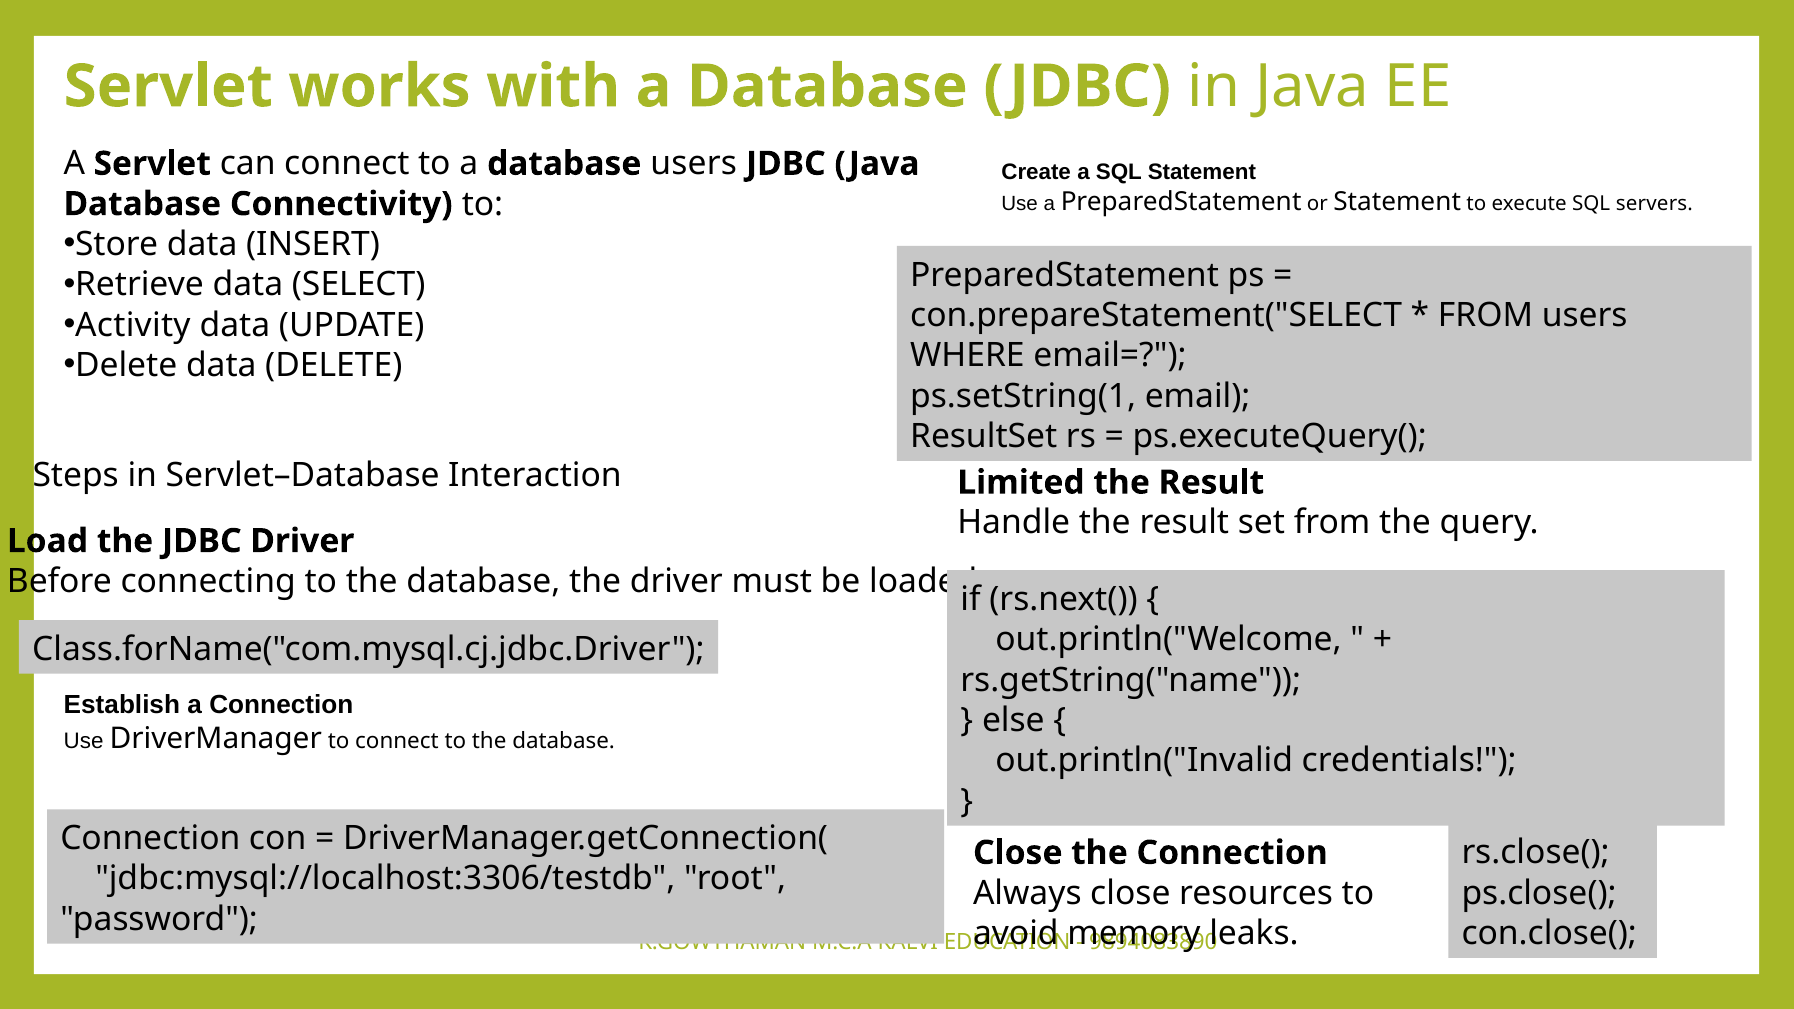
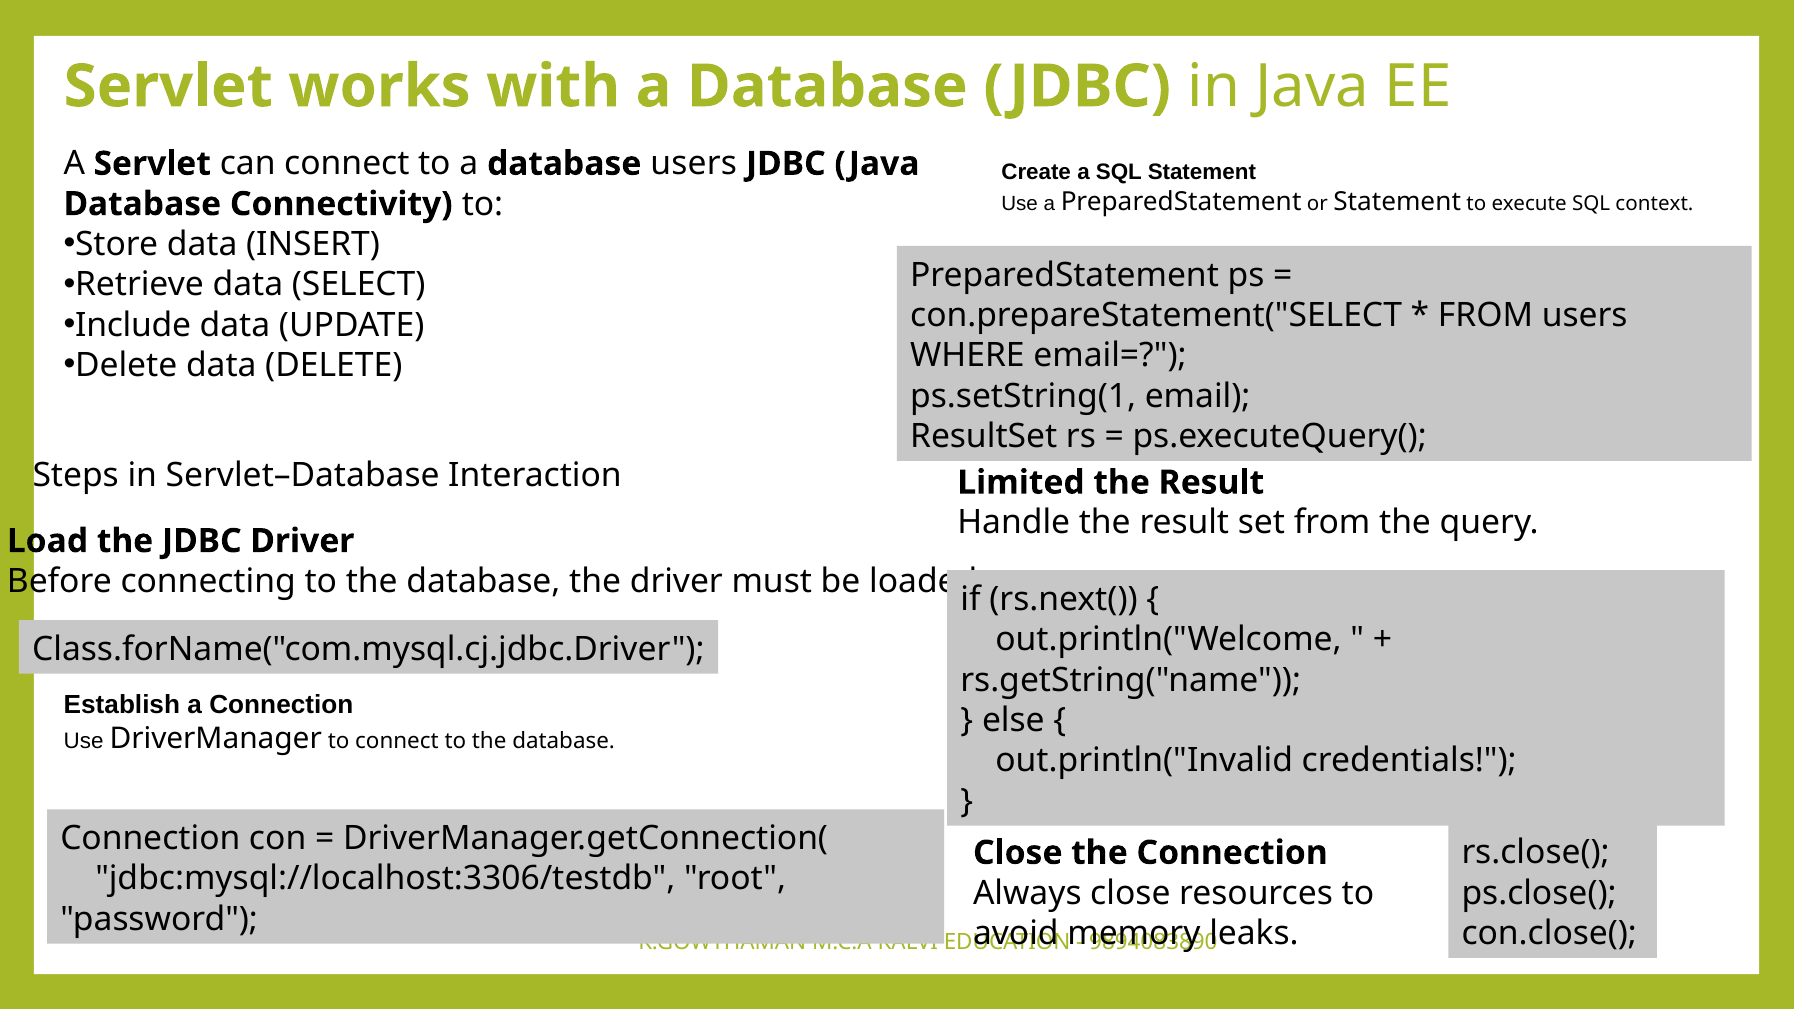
servers: servers -> context
Activity: Activity -> Include
